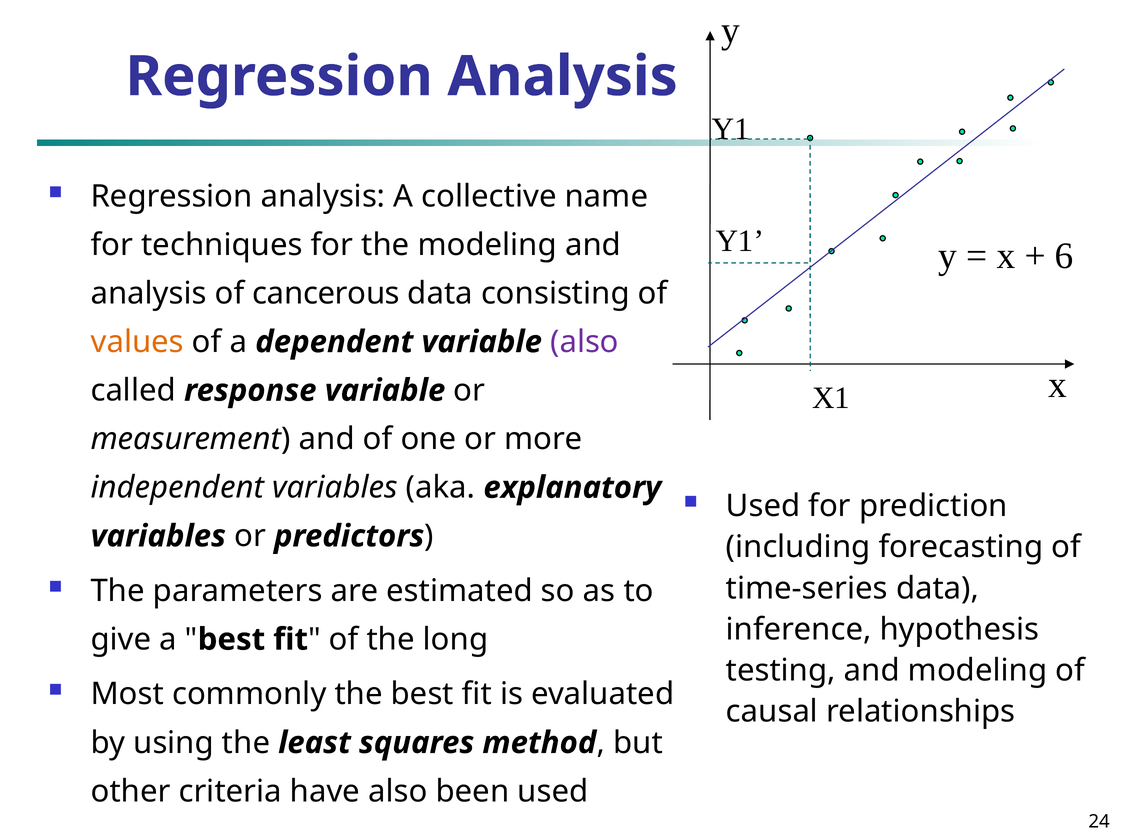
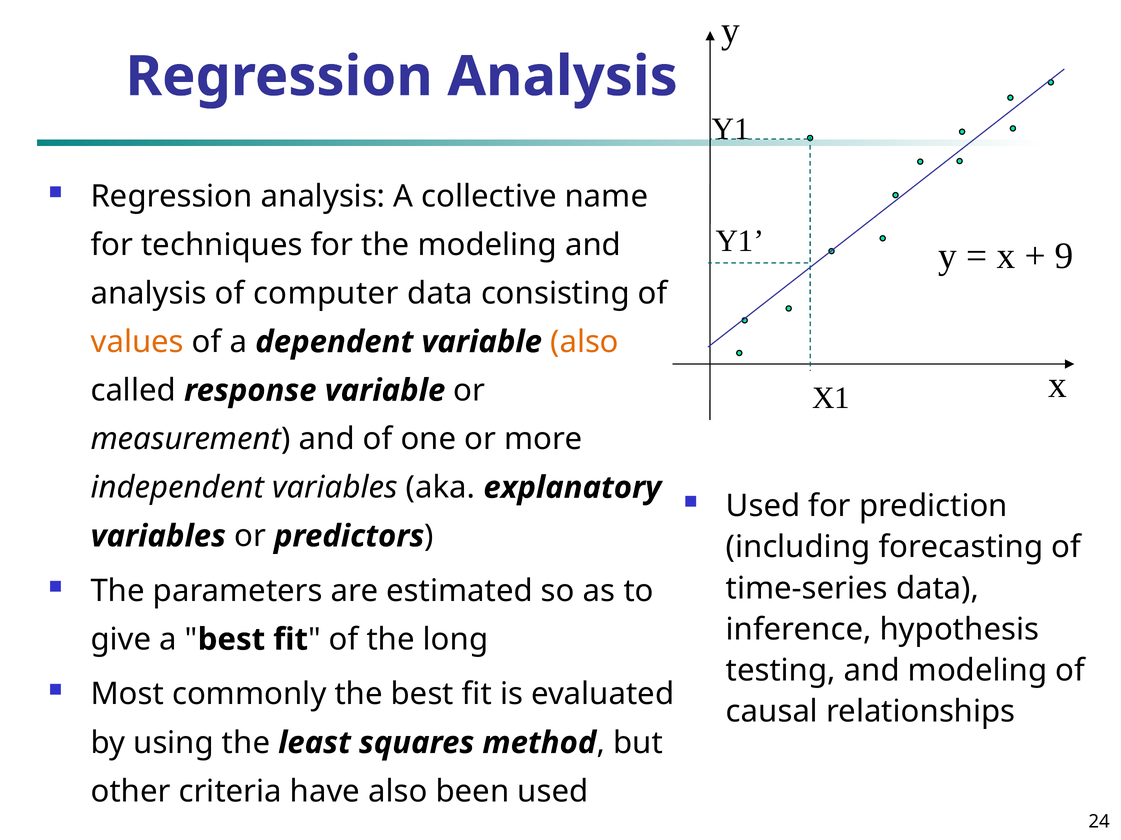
6: 6 -> 9
cancerous: cancerous -> computer
also at (585, 342) colour: purple -> orange
